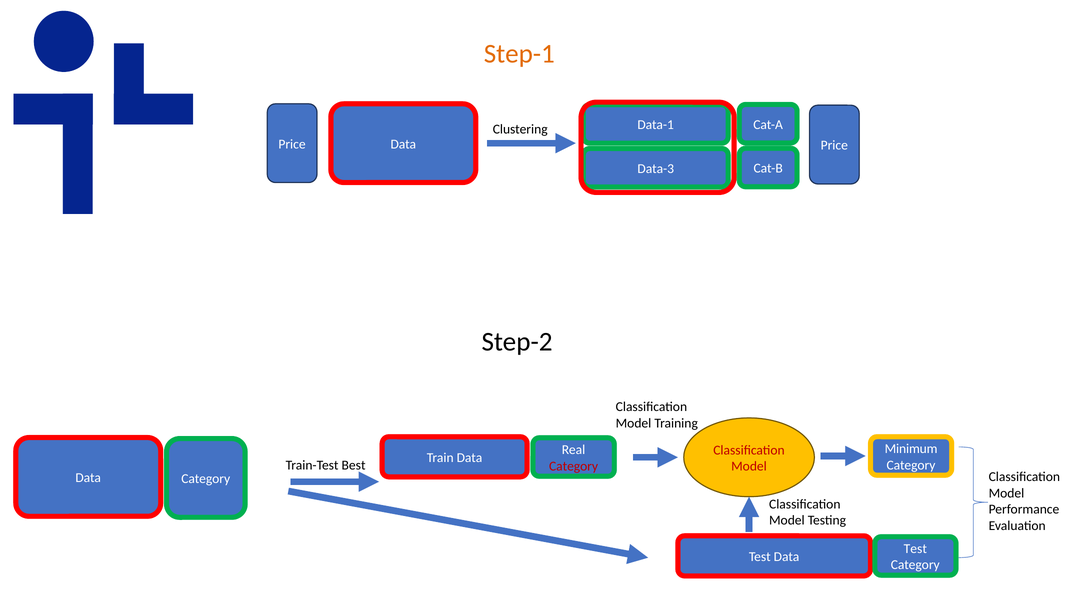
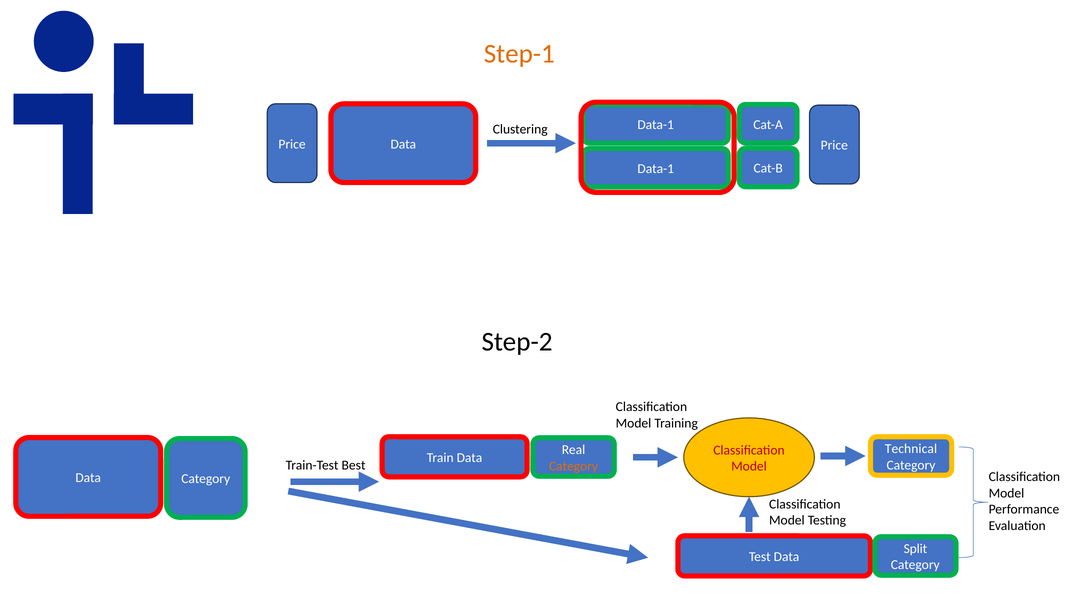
Data-3 at (656, 169): Data-3 -> Data-1
Minimum: Minimum -> Technical
Category at (574, 466) colour: red -> orange
Test at (915, 549): Test -> Split
